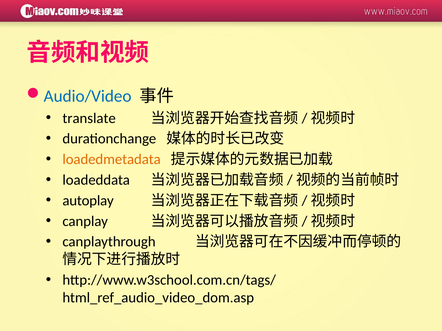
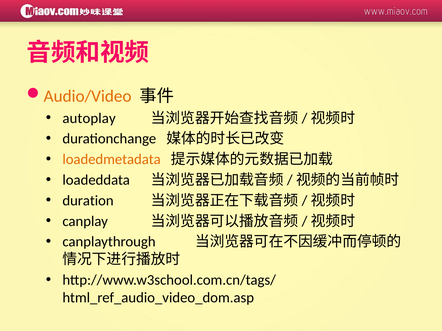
Audio/Video colour: blue -> orange
translate: translate -> autoplay
autoplay: autoplay -> duration
